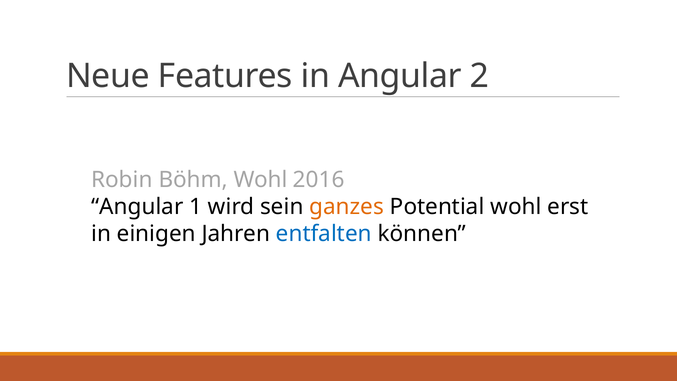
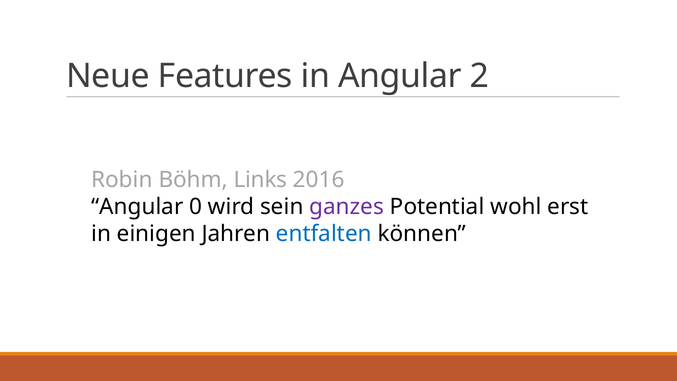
Böhm Wohl: Wohl -> Links
1: 1 -> 0
ganzes colour: orange -> purple
